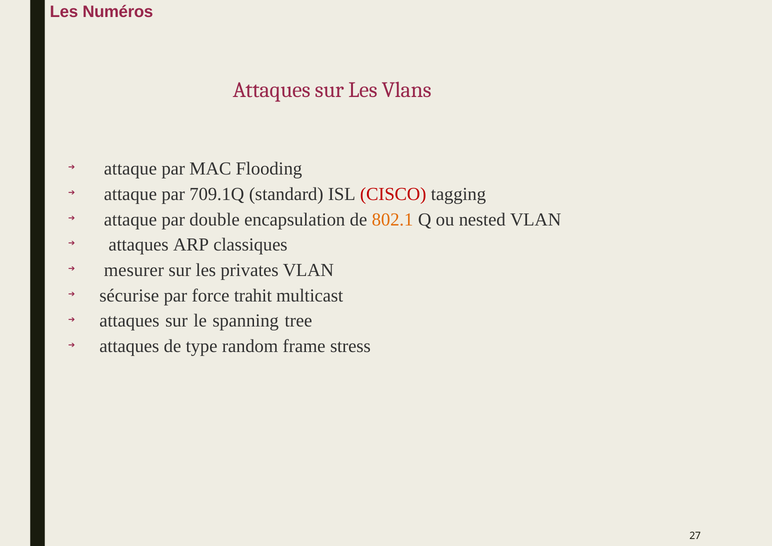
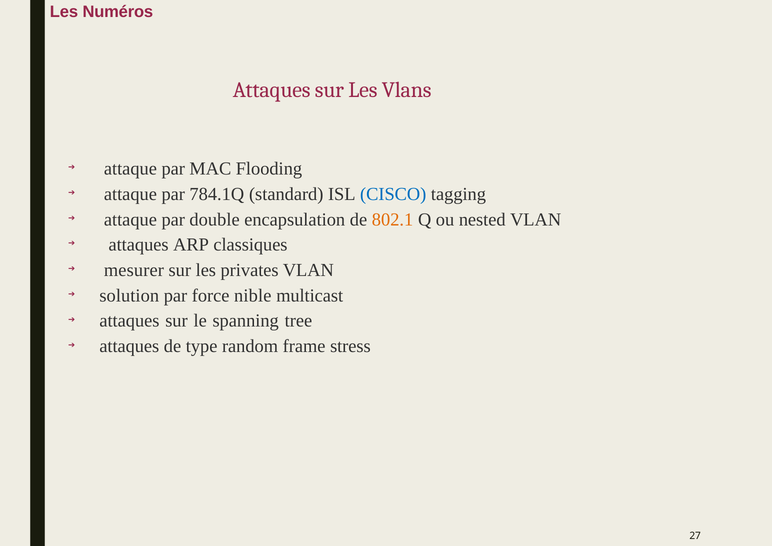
709.1Q: 709.1Q -> 784.1Q
CISCO colour: red -> blue
sécurise: sécurise -> solution
trahit: trahit -> nible
